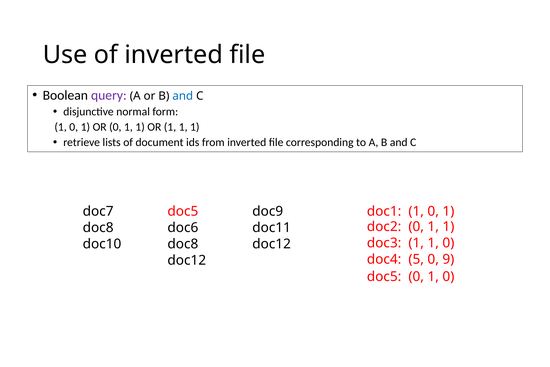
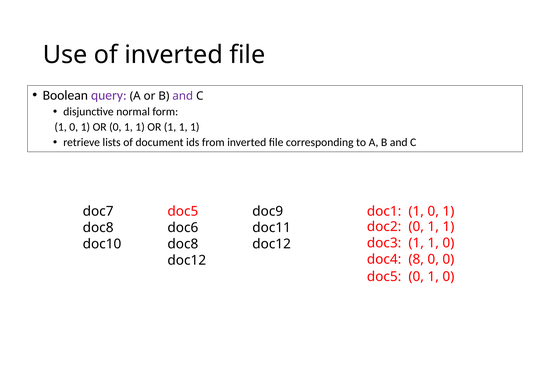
and at (183, 96) colour: blue -> purple
5: 5 -> 8
0 9: 9 -> 0
